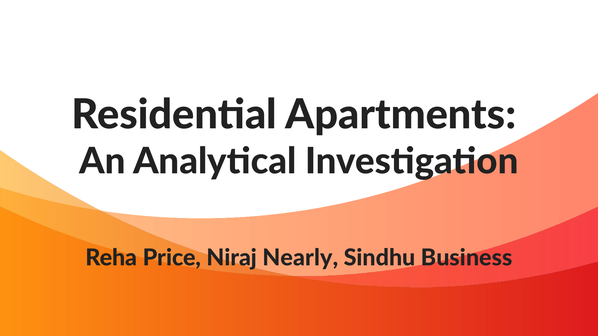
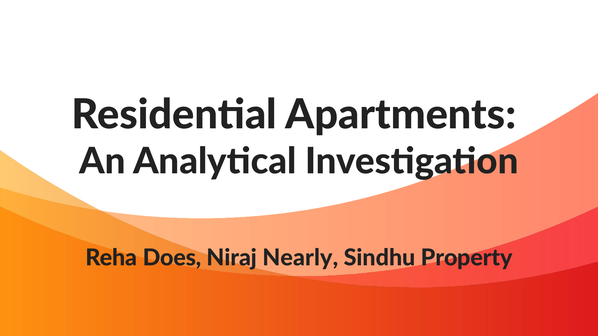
Price: Price -> Does
Business: Business -> Property
